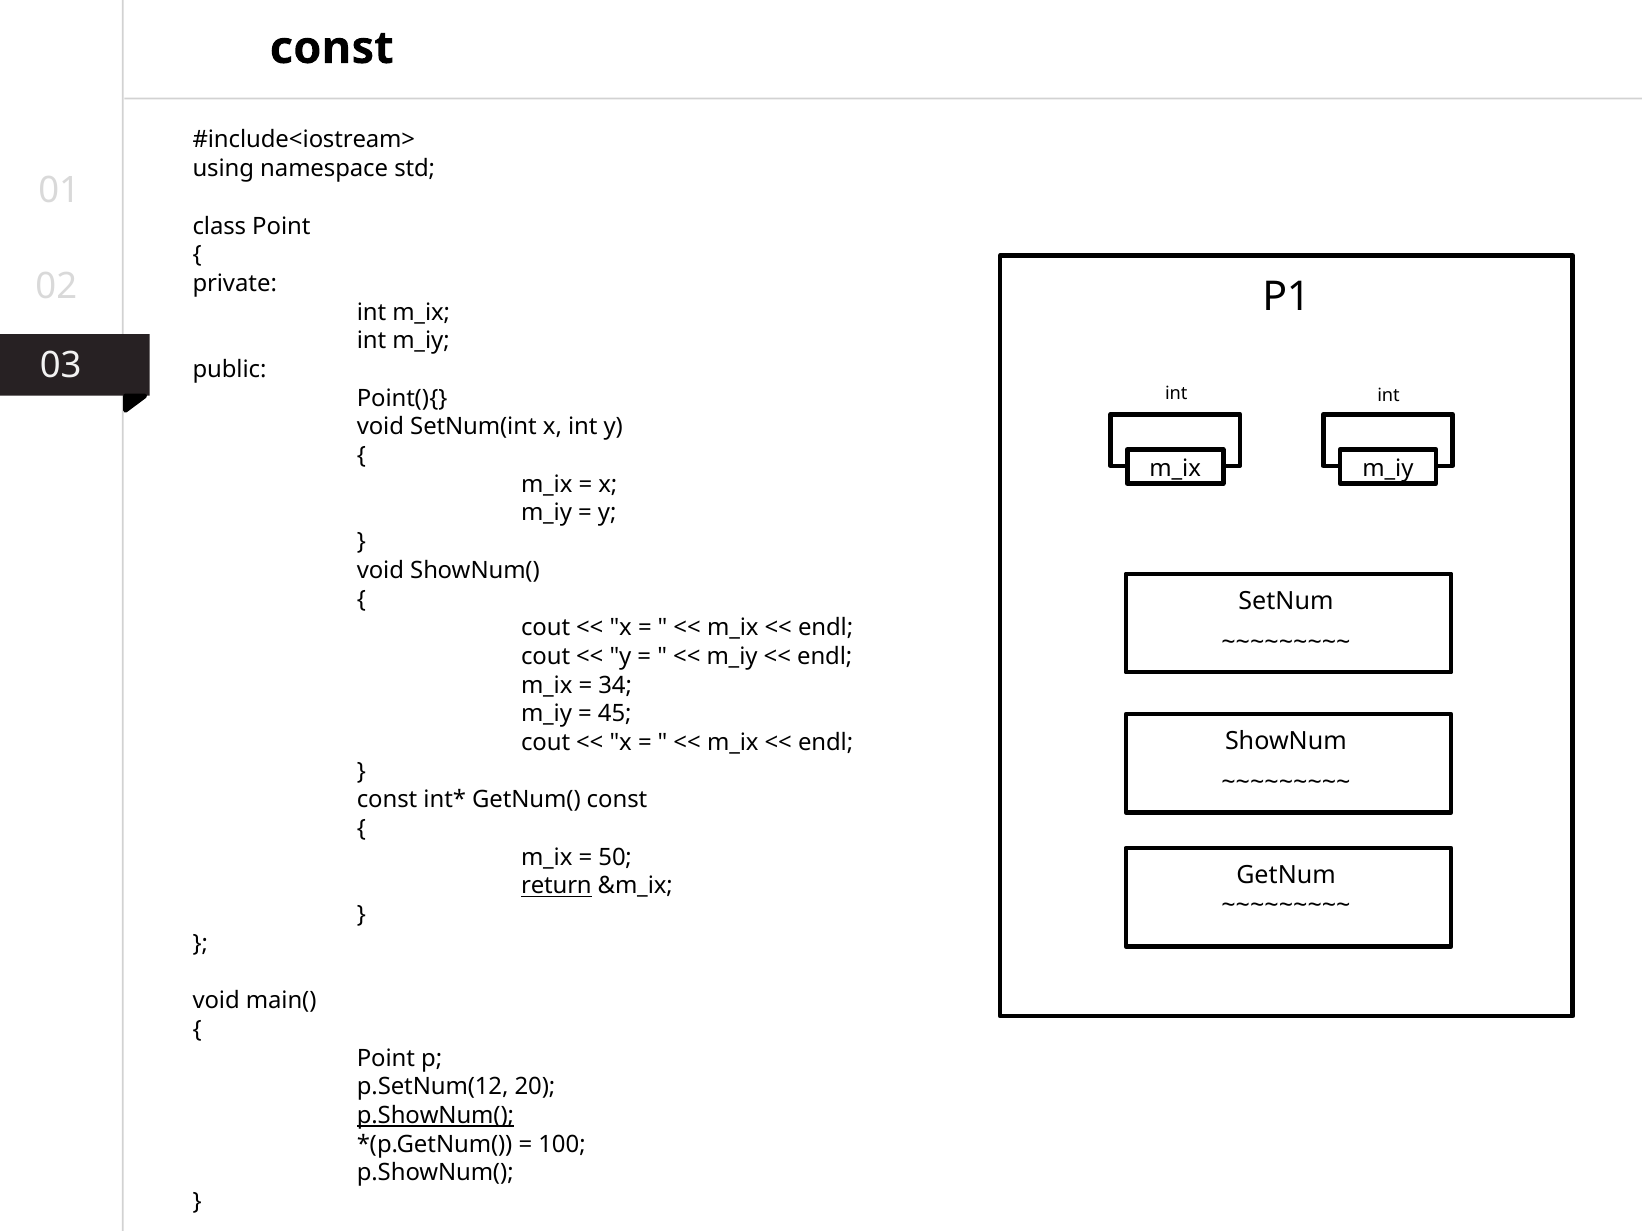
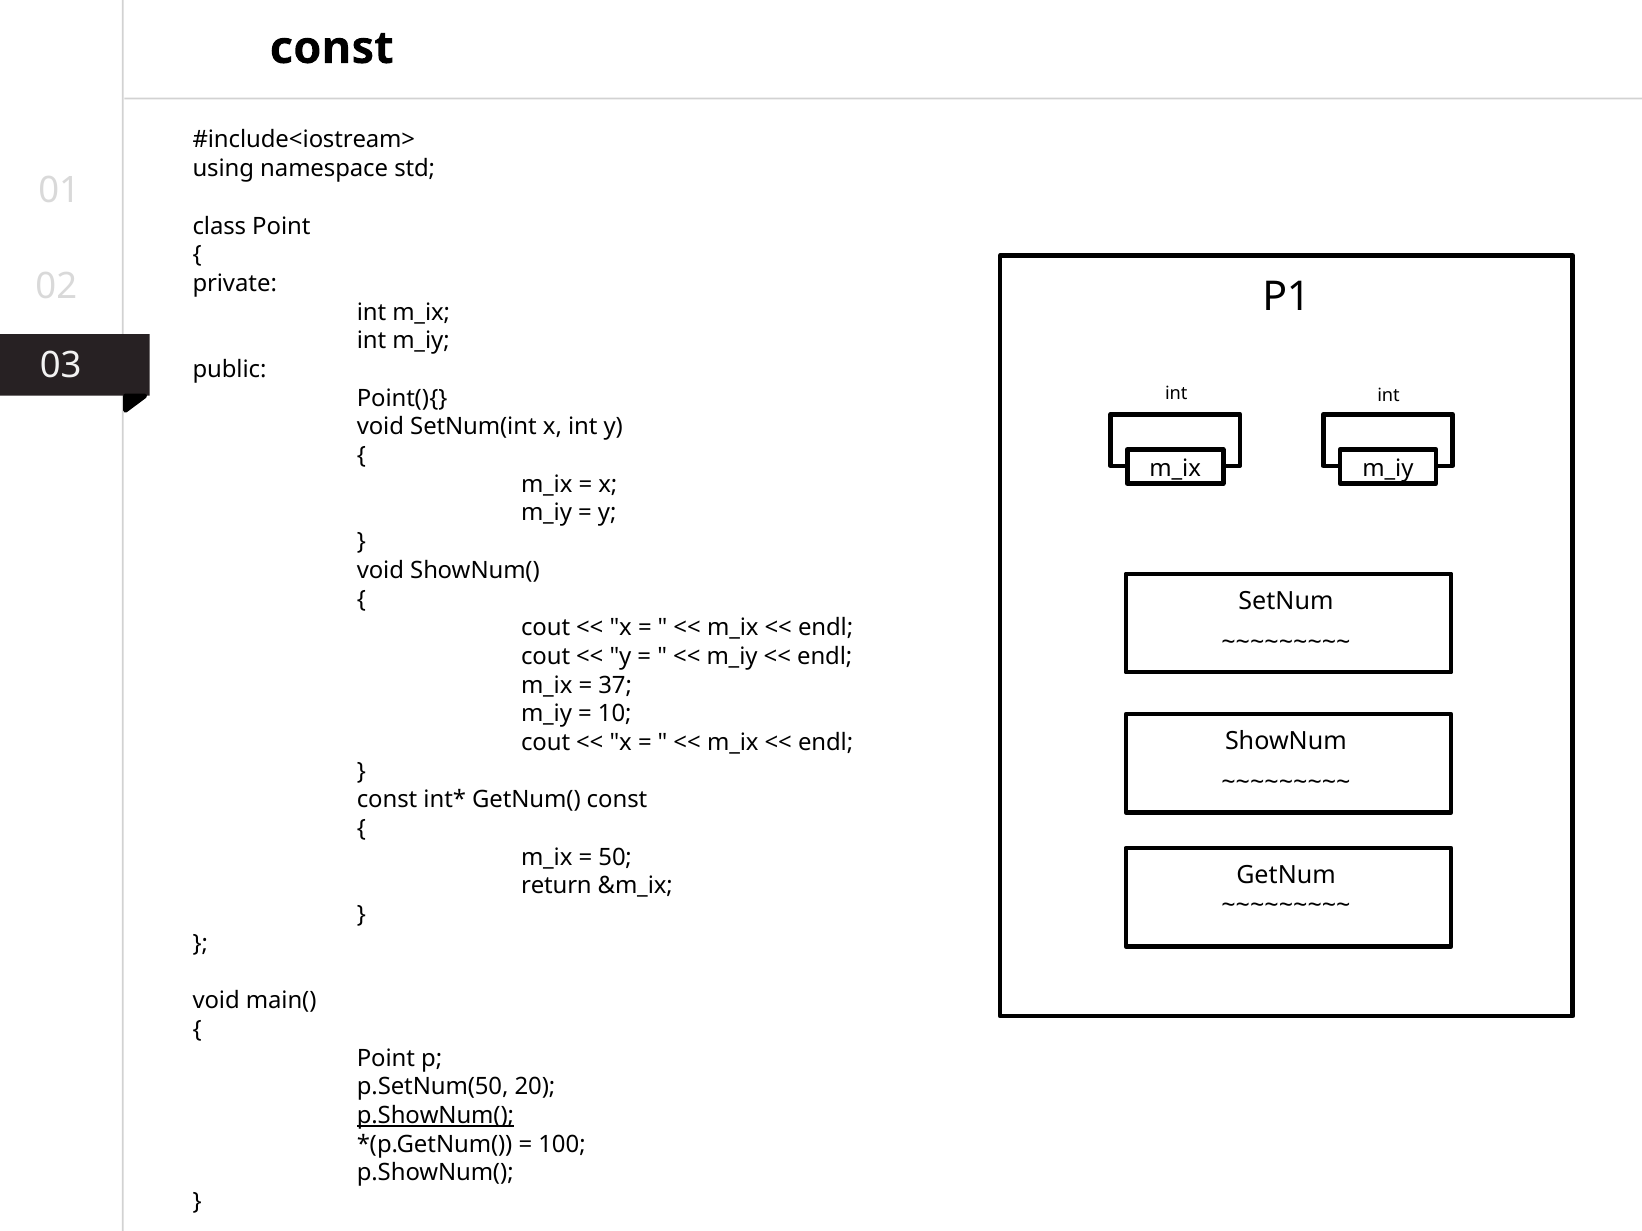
34: 34 -> 37
45: 45 -> 10
return underline: present -> none
p.SetNum(12: p.SetNum(12 -> p.SetNum(50
